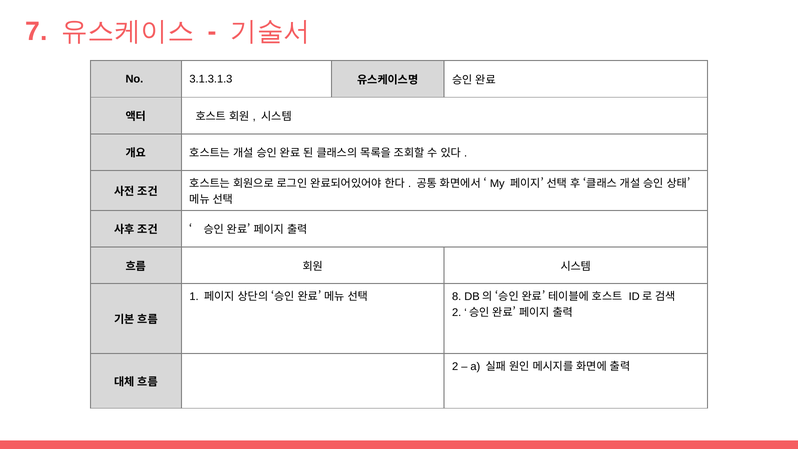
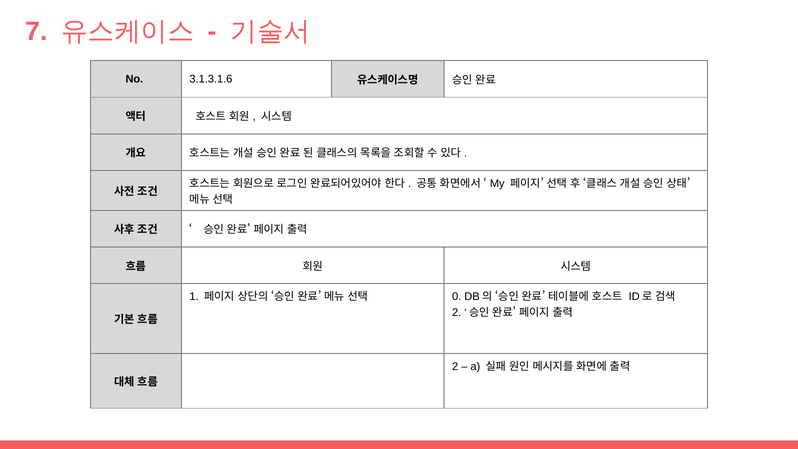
3.1.3.1.3: 3.1.3.1.3 -> 3.1.3.1.6
8: 8 -> 0
